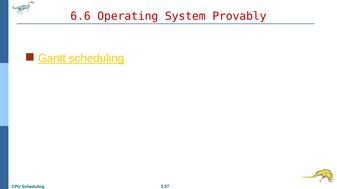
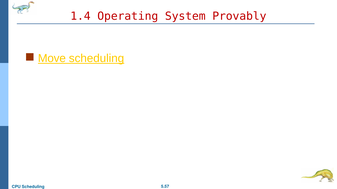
6.6: 6.6 -> 1.4
Gantt: Gantt -> Move
